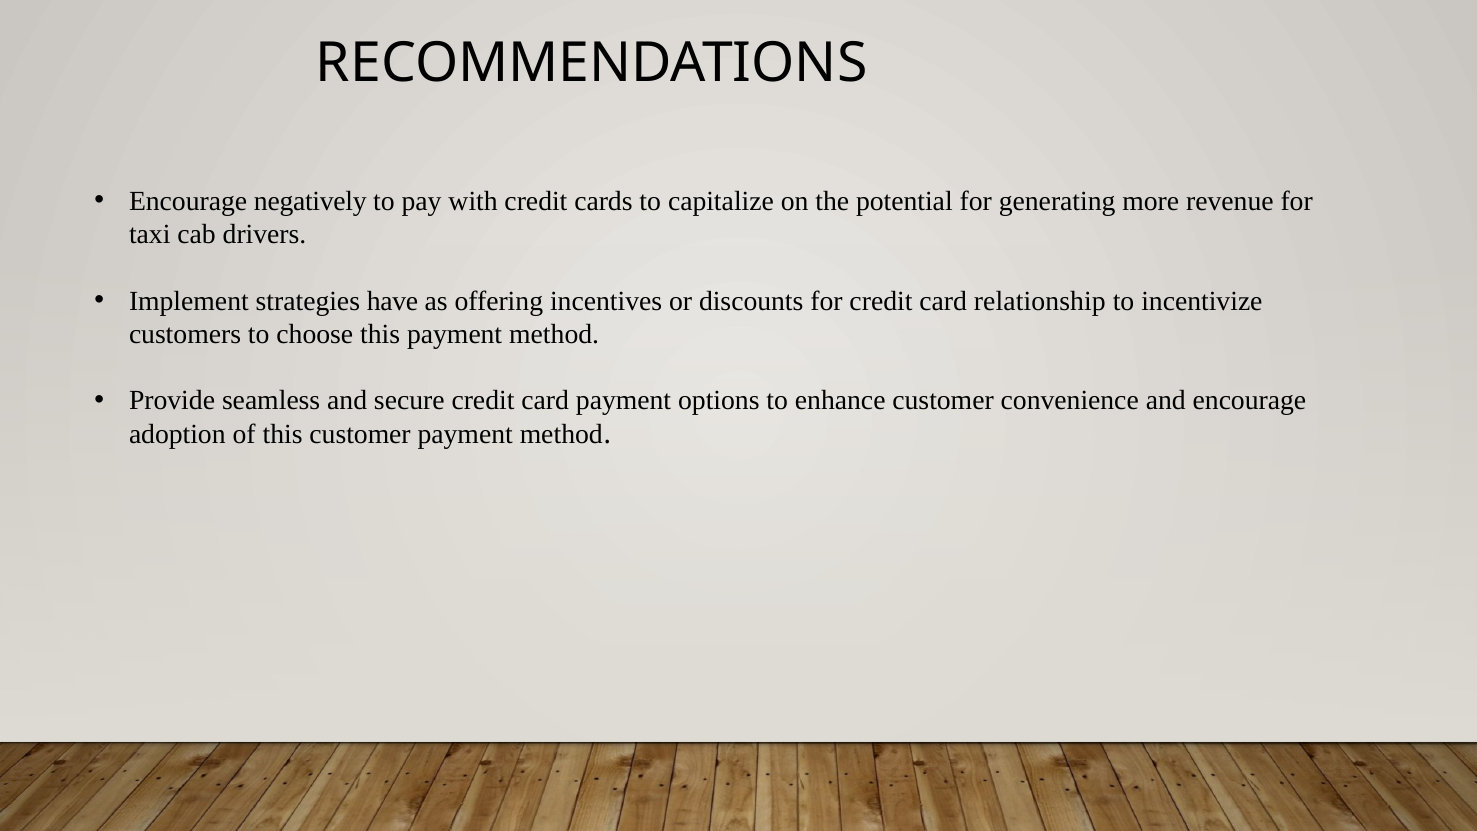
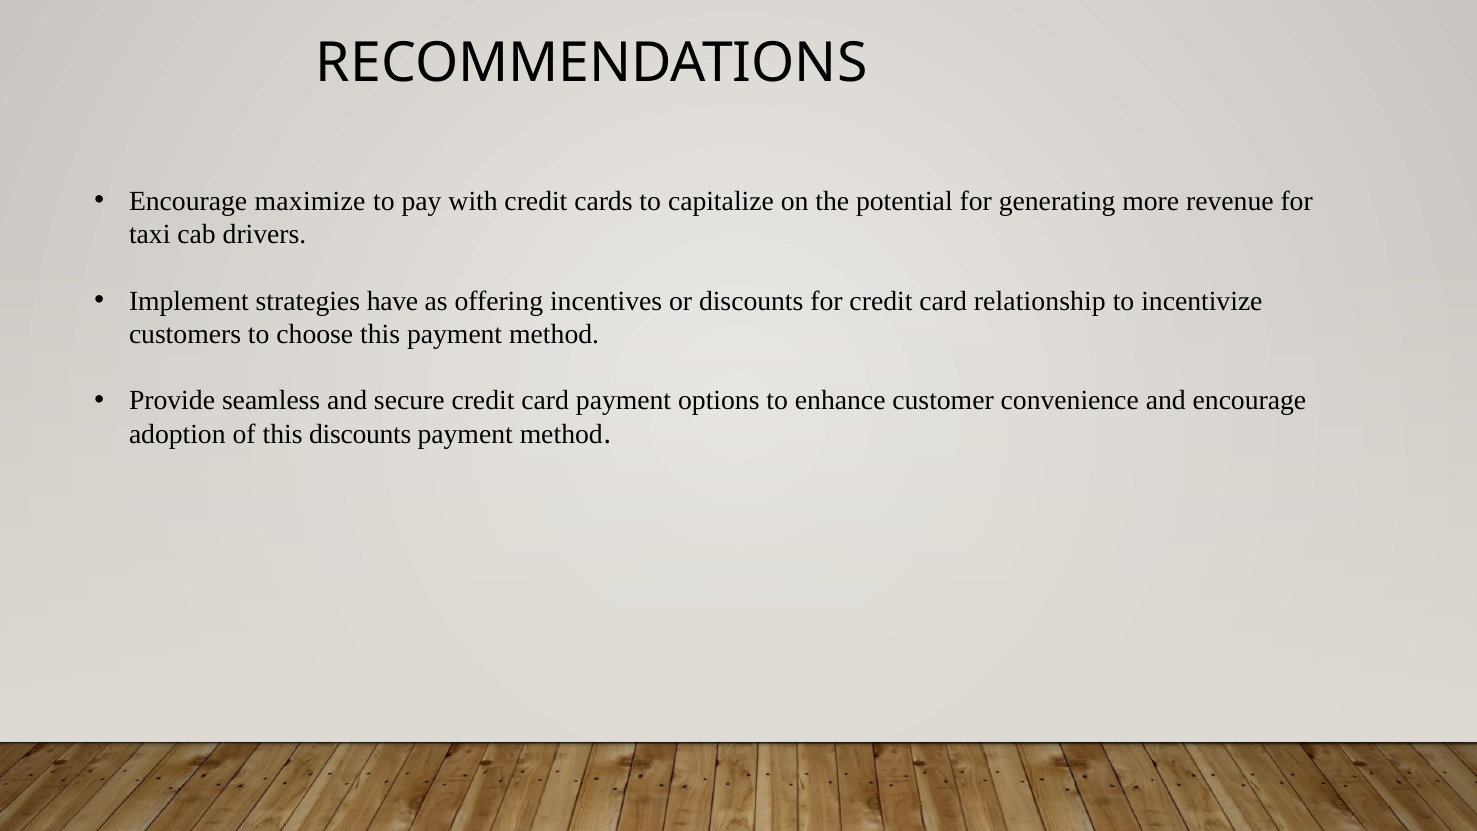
negatively: negatively -> maximize
this customer: customer -> discounts
